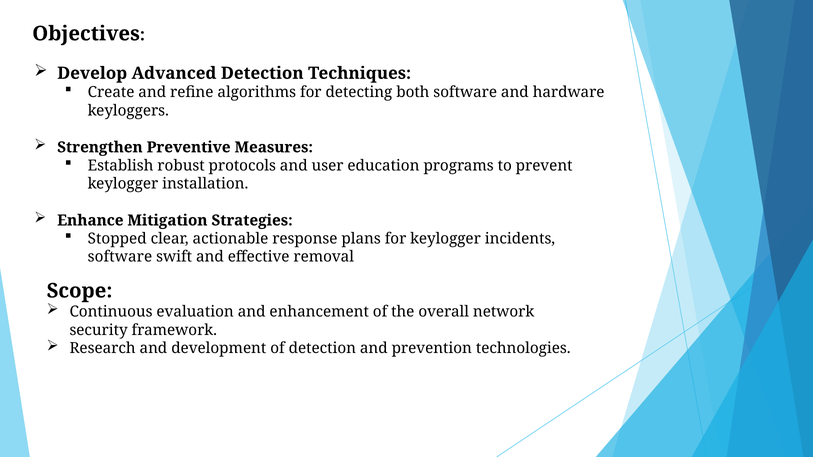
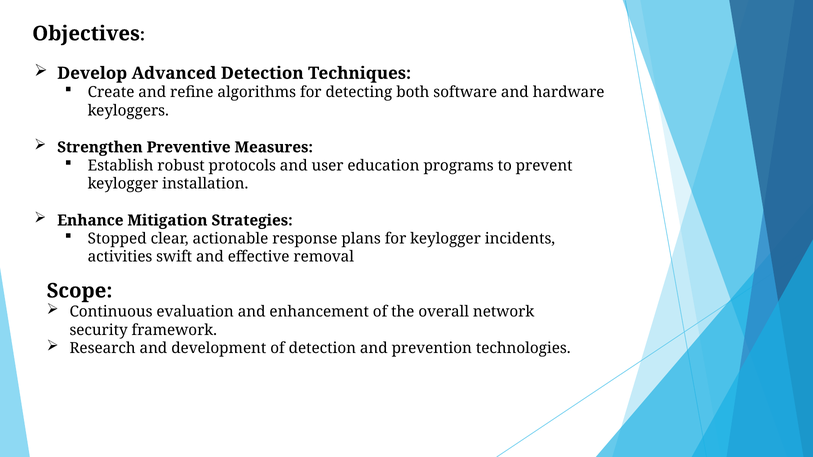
software at (120, 257): software -> activities
